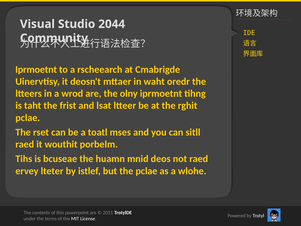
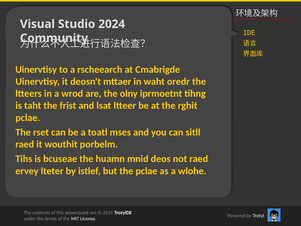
2044: 2044 -> 2024
Iprmoetnt at (36, 69): Iprmoetnt -> Uinervtisy
